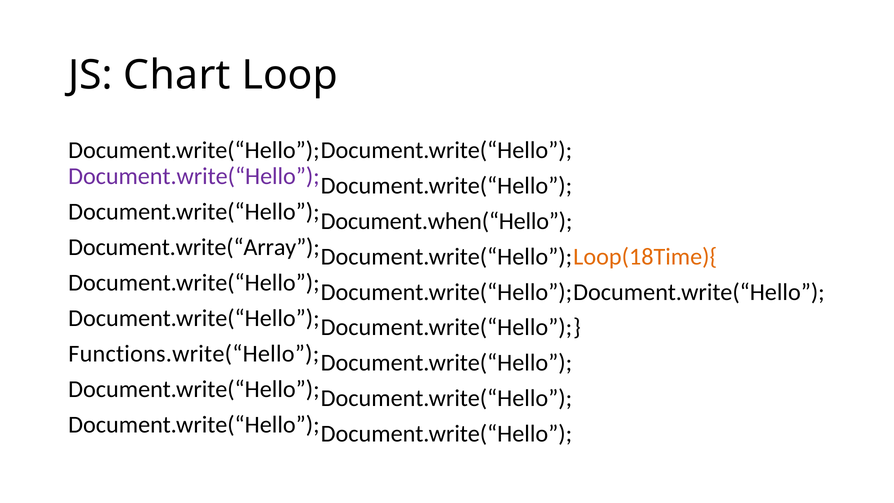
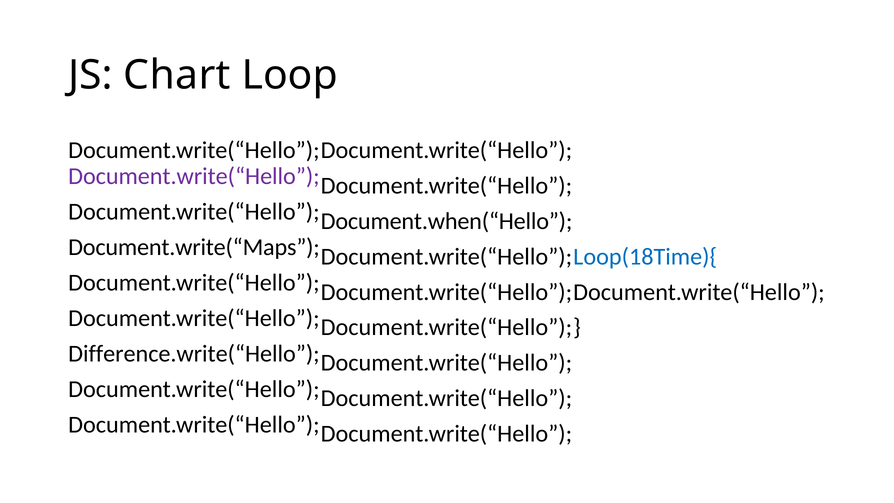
Document.write(“Array: Document.write(“Array -> Document.write(“Maps
Loop(18Time){ colour: orange -> blue
Functions.write(“Hello: Functions.write(“Hello -> Difference.write(“Hello
